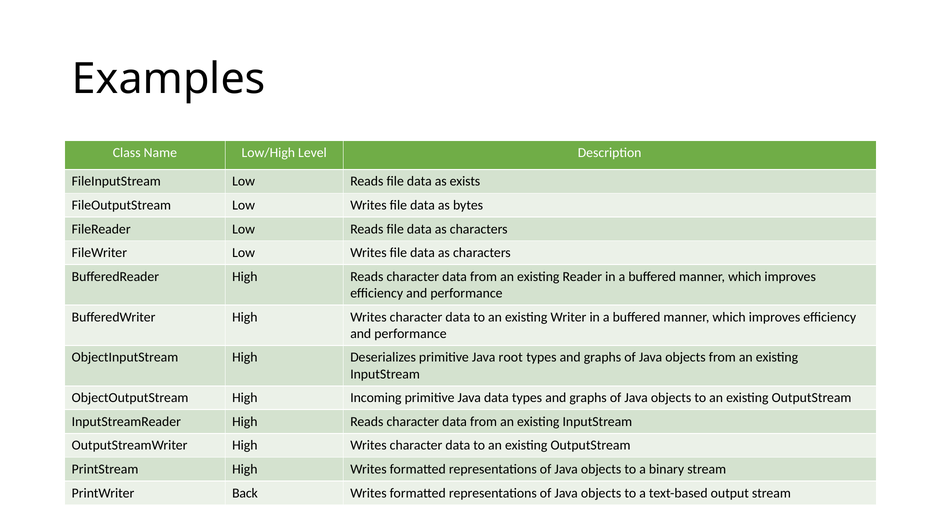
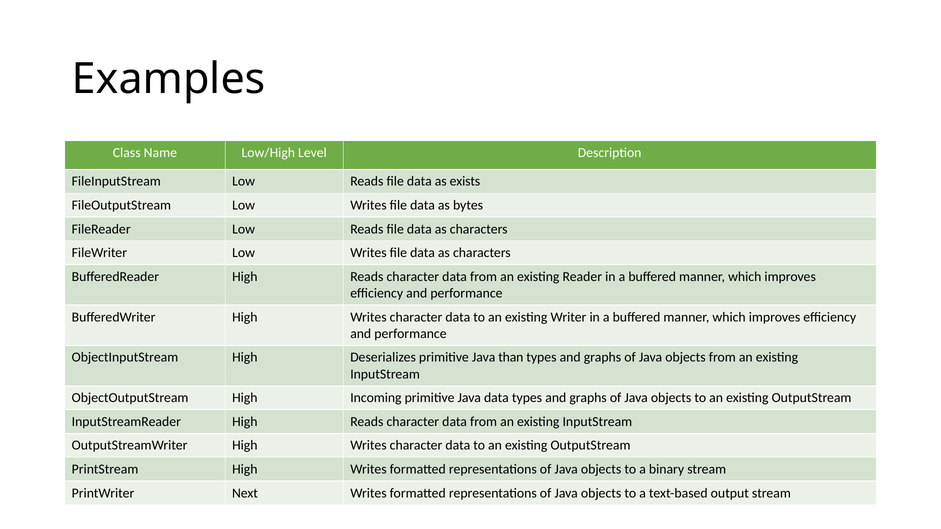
root: root -> than
Back: Back -> Next
